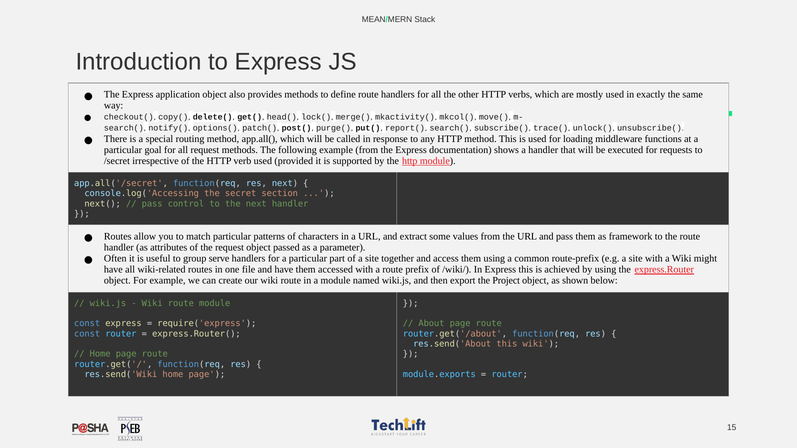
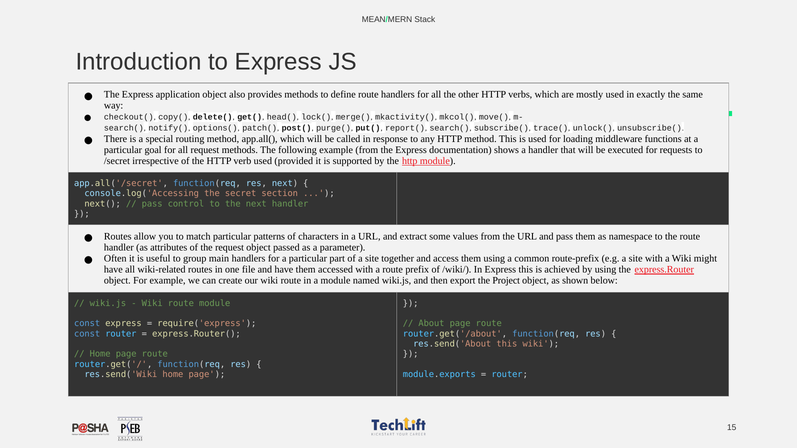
framework: framework -> namespace
serve: serve -> main
